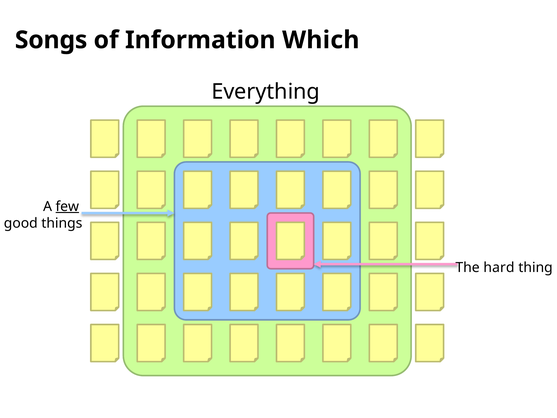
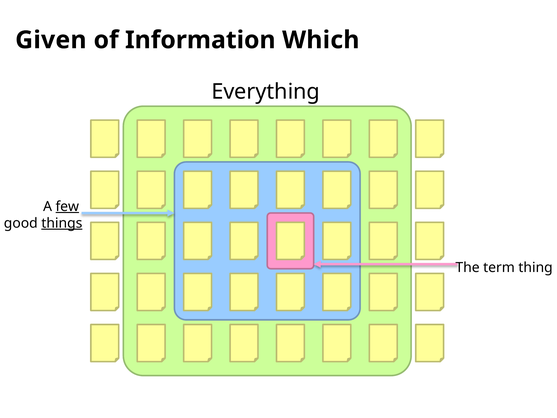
Songs: Songs -> Given
things underline: none -> present
hard: hard -> term
